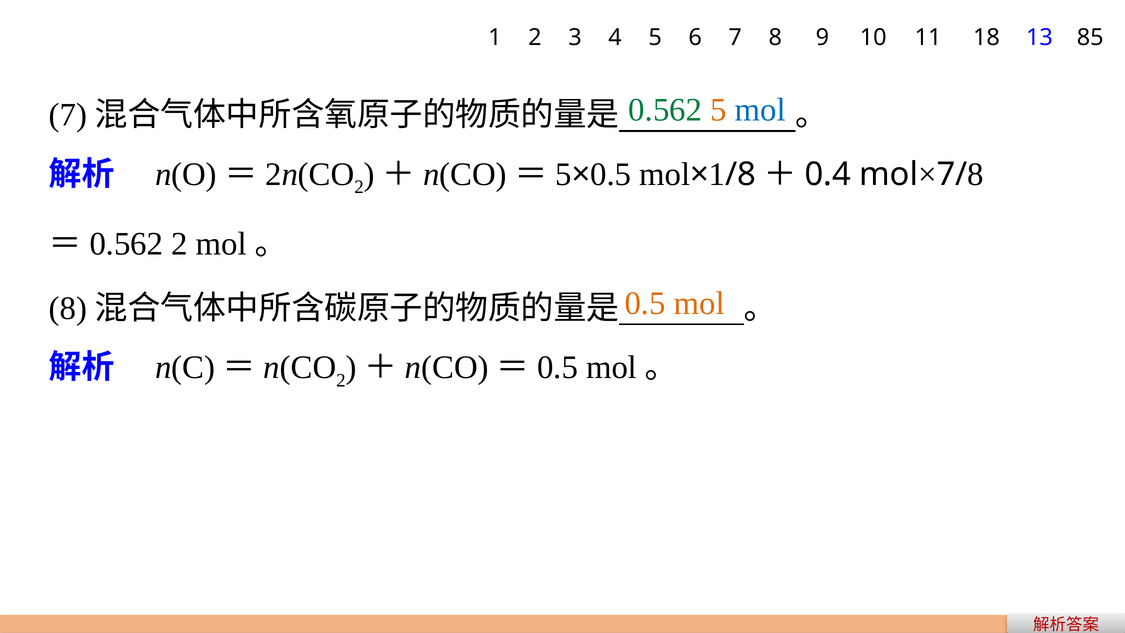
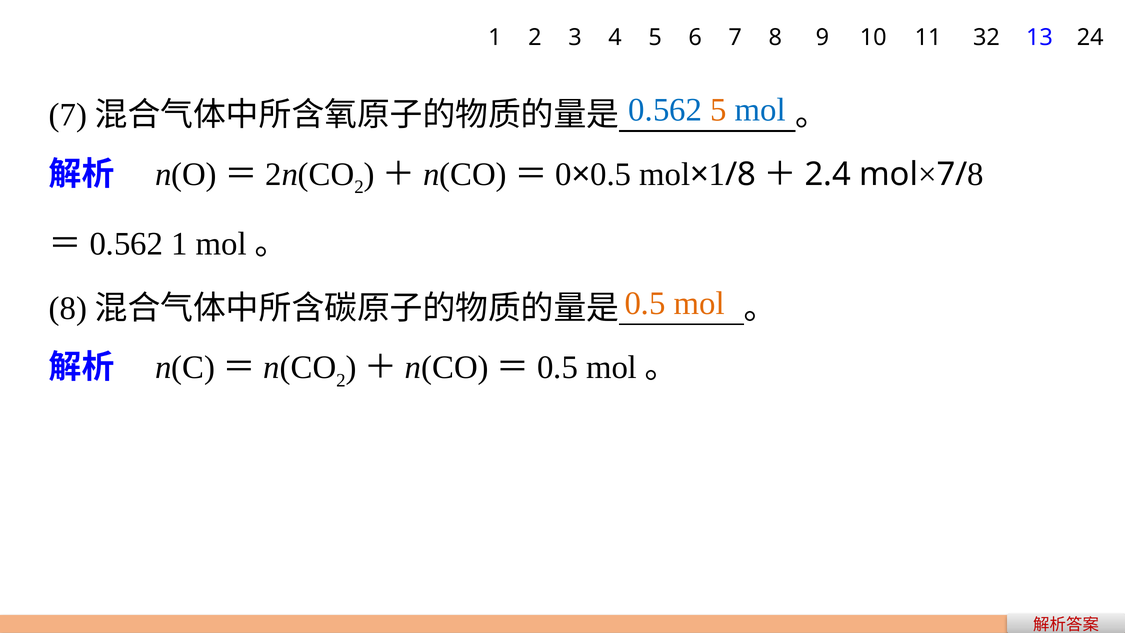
18: 18 -> 32
85: 85 -> 24
0.562 at (665, 110) colour: green -> blue
5 at (563, 174): 5 -> 0
0.4: 0.4 -> 2.4
0.562 2: 2 -> 1
